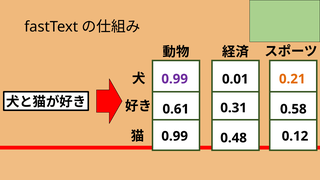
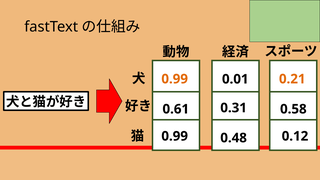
0.99 at (175, 79) colour: purple -> orange
